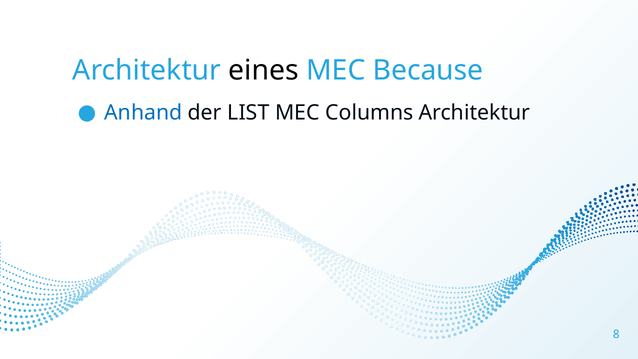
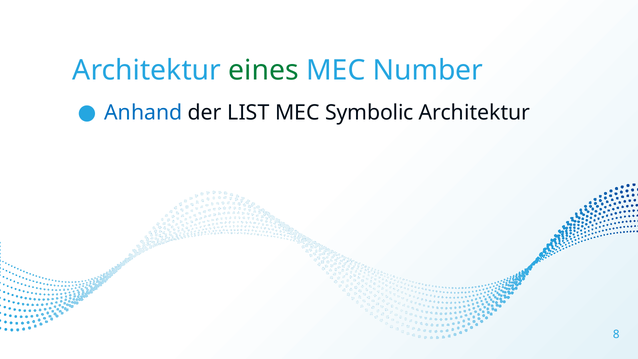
eines colour: black -> green
Because: Because -> Number
Columns: Columns -> Symbolic
